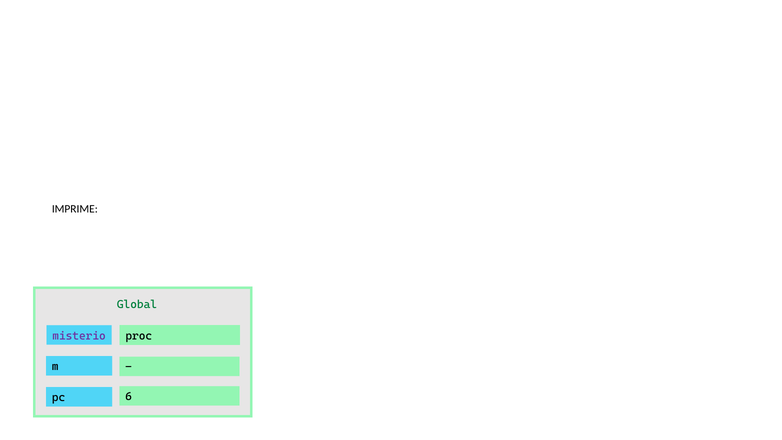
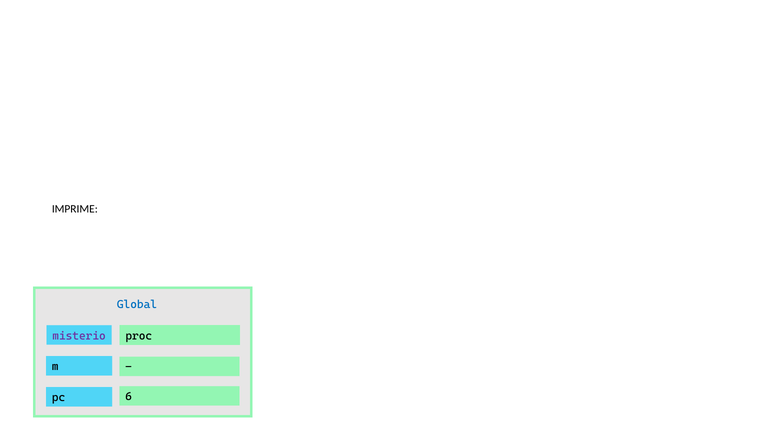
Global colour: green -> blue
